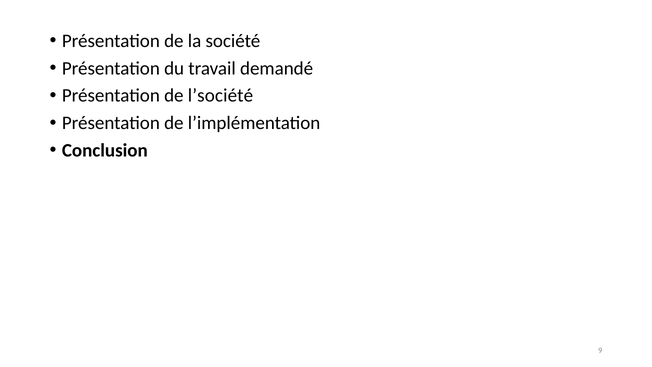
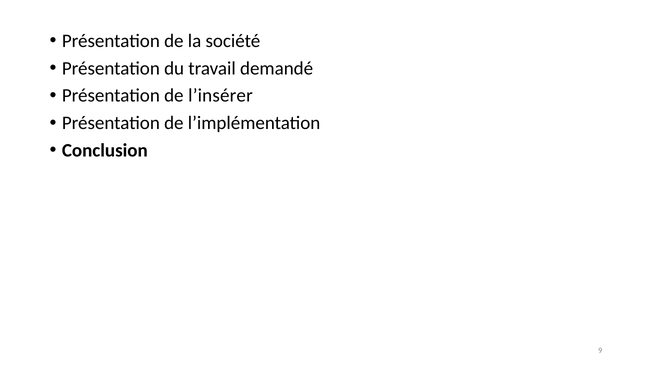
l’société: l’société -> l’insérer
